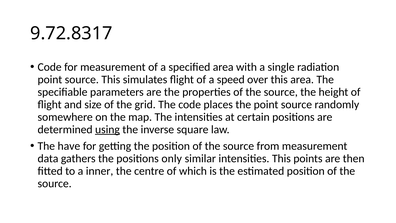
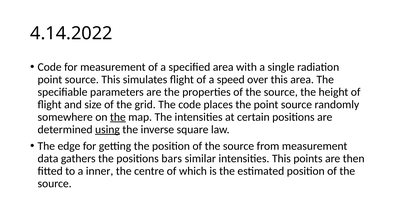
9.72.8317: 9.72.8317 -> 4.14.2022
the at (118, 117) underline: none -> present
have: have -> edge
only: only -> bars
